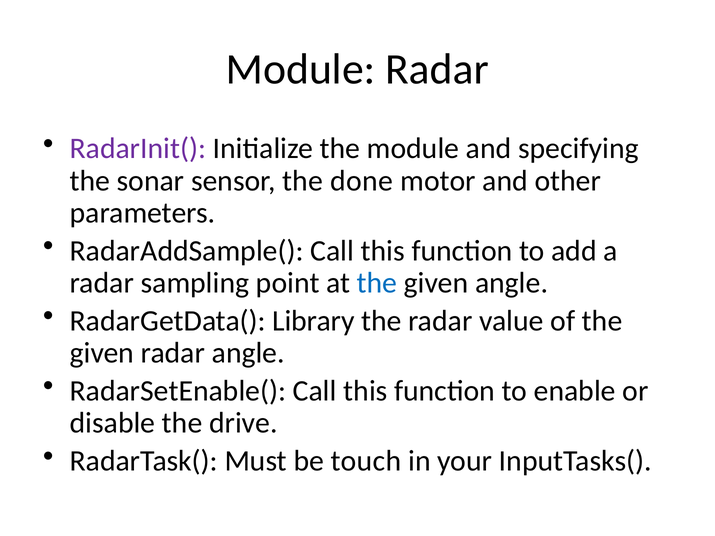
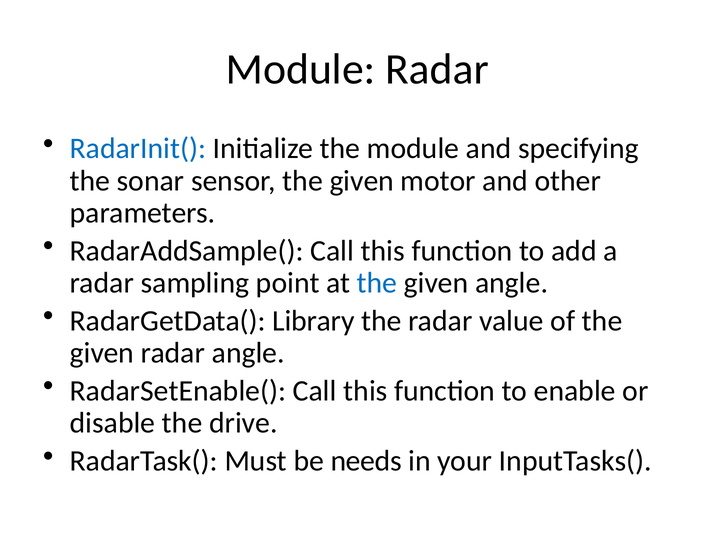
RadarInit( colour: purple -> blue
sensor the done: done -> given
touch: touch -> needs
